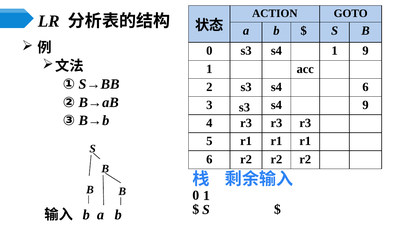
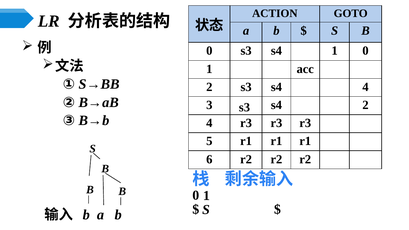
1 9: 9 -> 0
s4 6: 6 -> 4
s4 9: 9 -> 2
